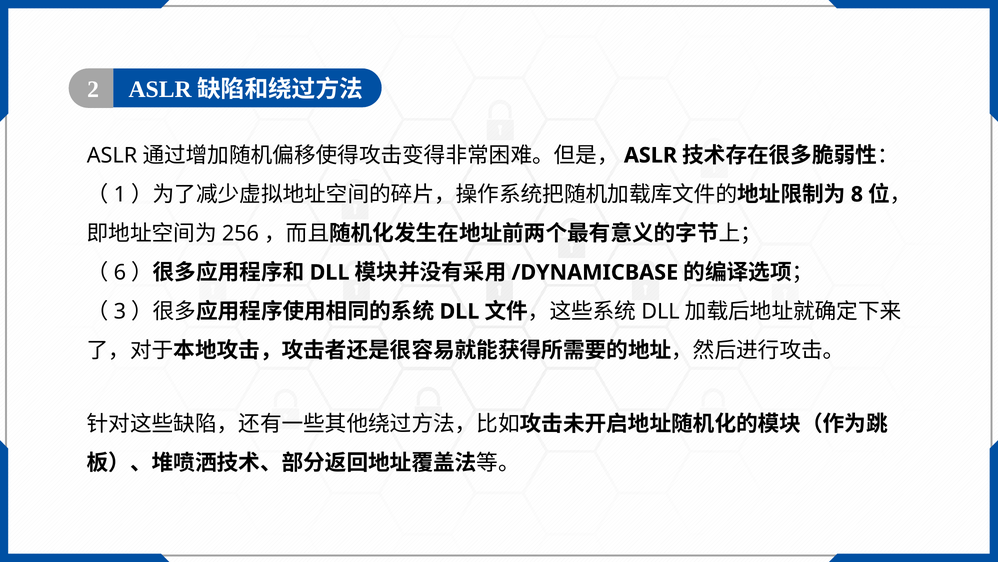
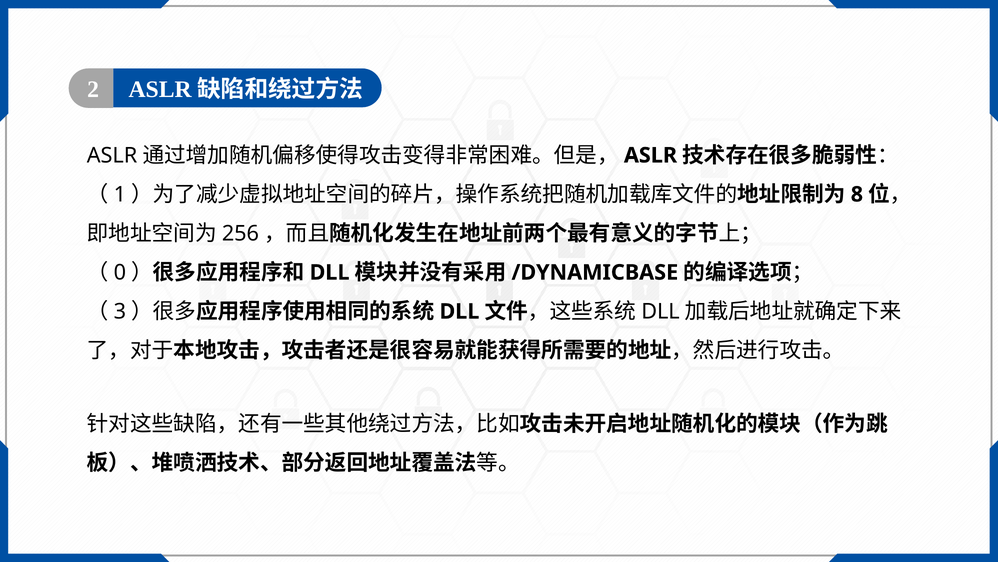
6: 6 -> 0
